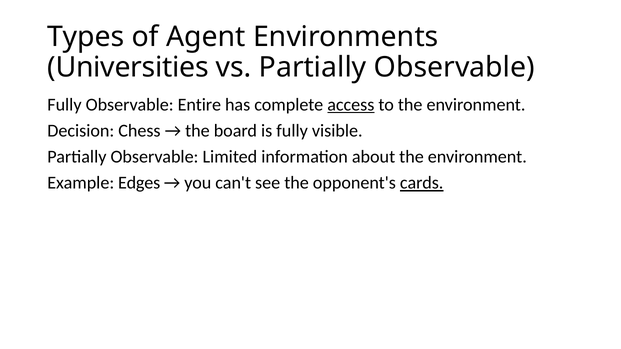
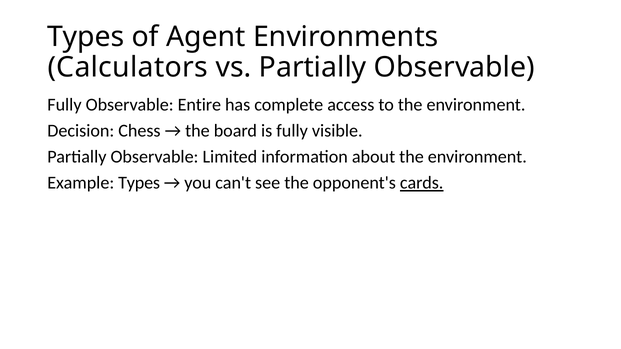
Universities: Universities -> Calculators
access underline: present -> none
Example Edges: Edges -> Types
